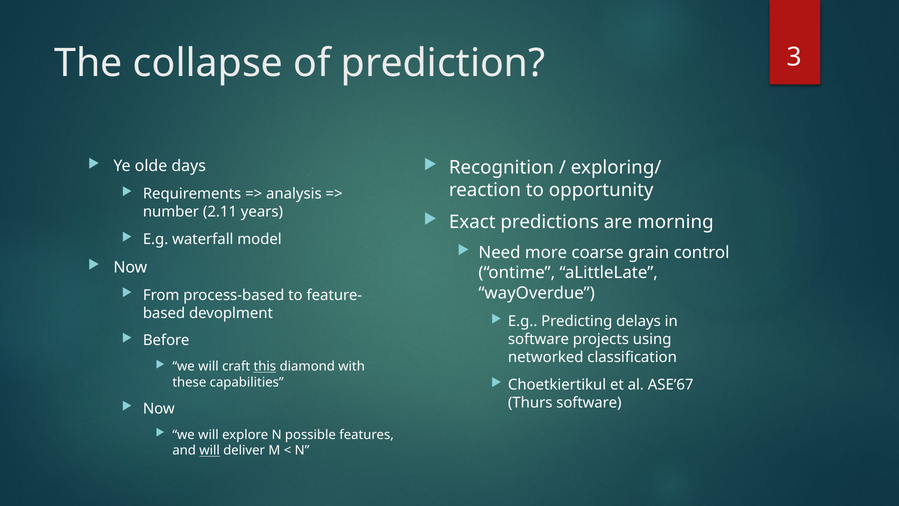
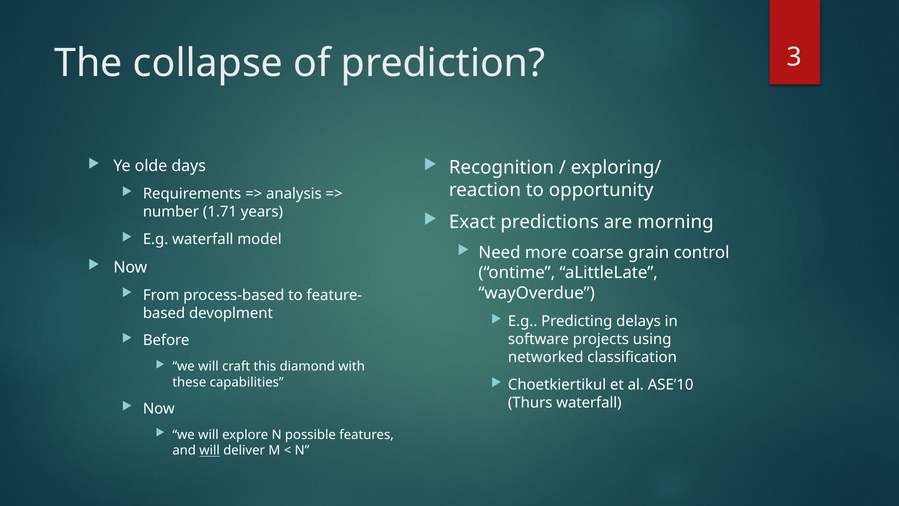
2.11: 2.11 -> 1.71
this underline: present -> none
ASE’67: ASE’67 -> ASE’10
Thurs software: software -> waterfall
